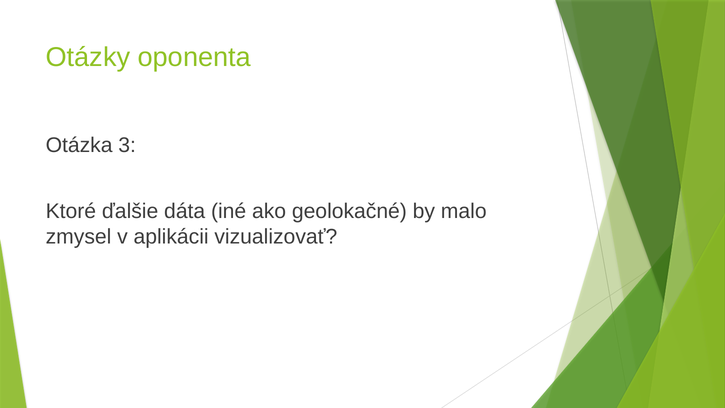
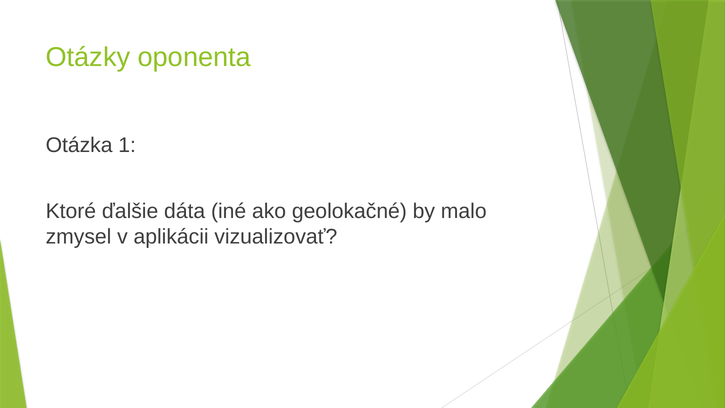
3: 3 -> 1
